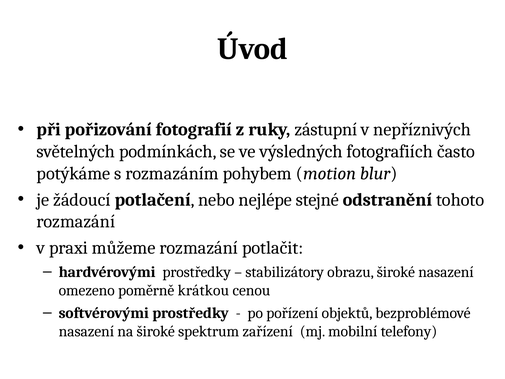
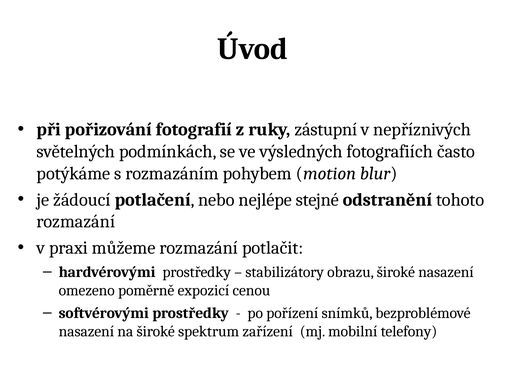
krátkou: krátkou -> expozicí
objektů: objektů -> snímků
